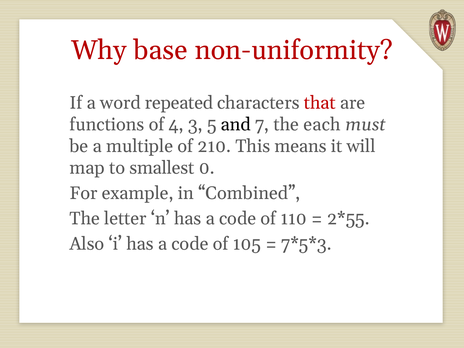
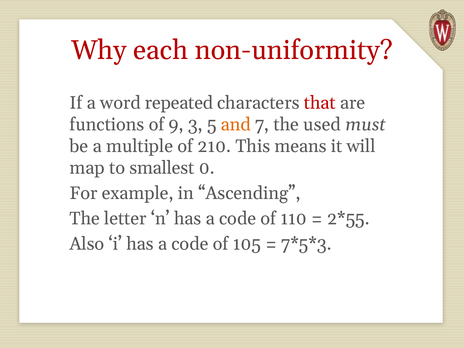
base: base -> each
4: 4 -> 9
and colour: black -> orange
each: each -> used
Combined: Combined -> Ascending
